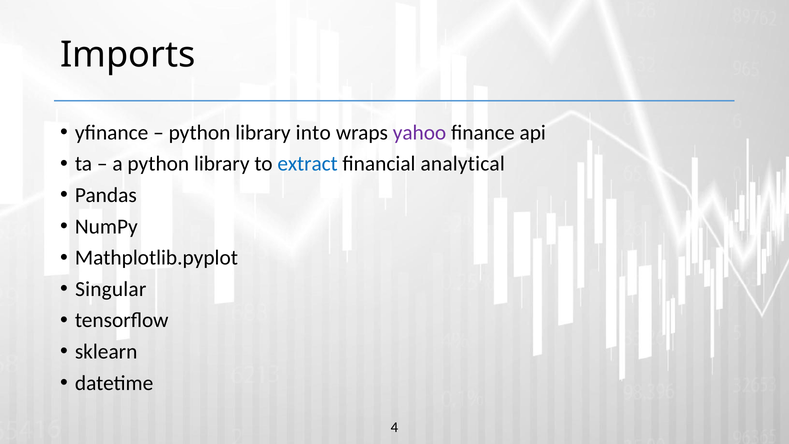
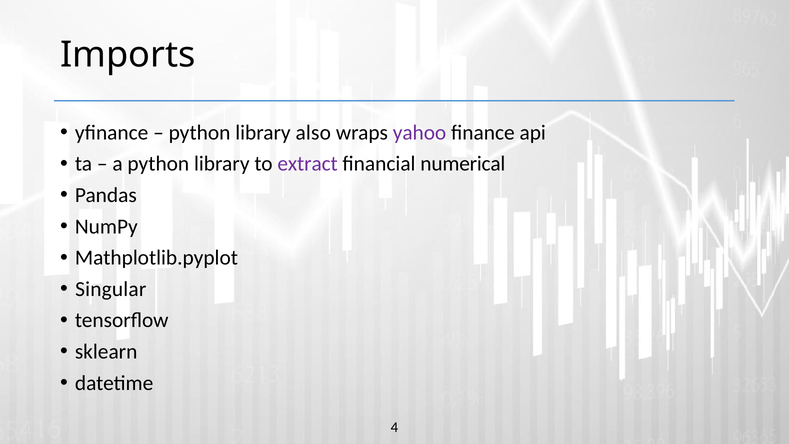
into: into -> also
extract colour: blue -> purple
analytical: analytical -> numerical
